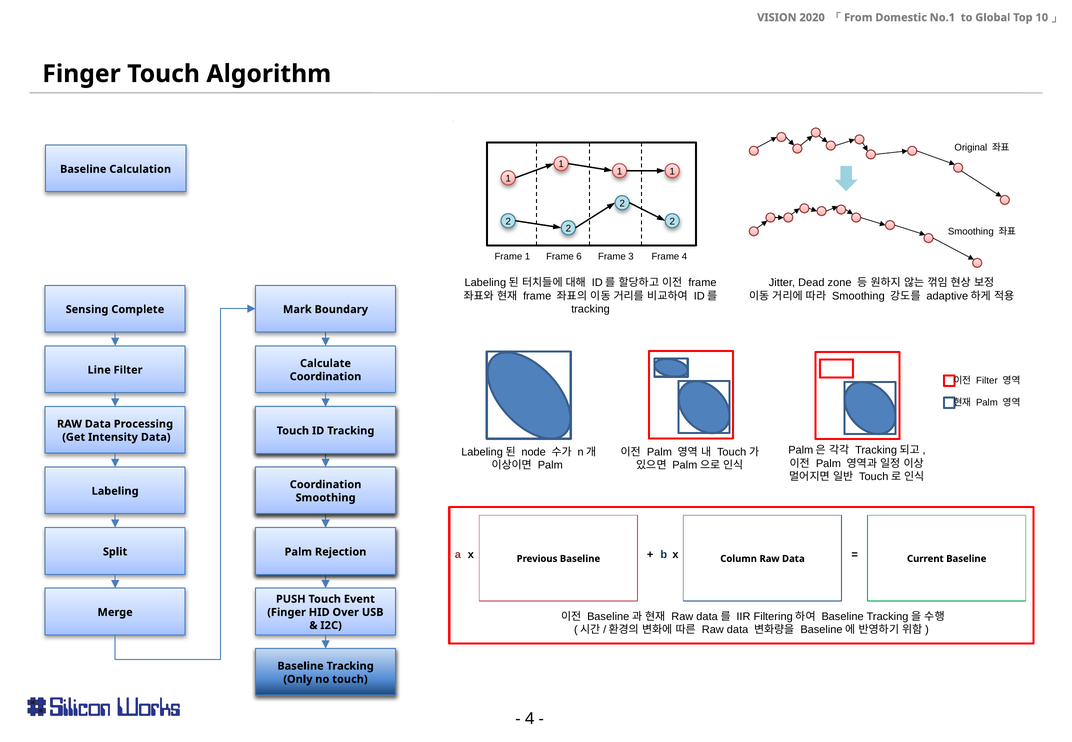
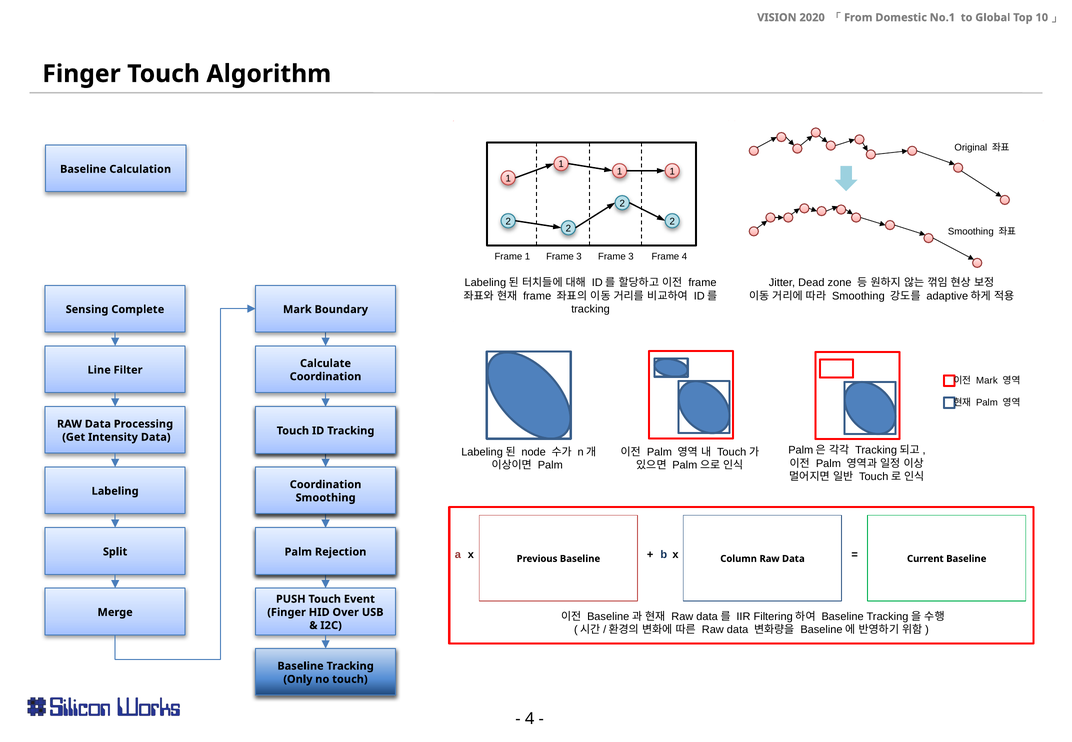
6 at (579, 257): 6 -> 3
Filter at (987, 381): Filter -> Mark
